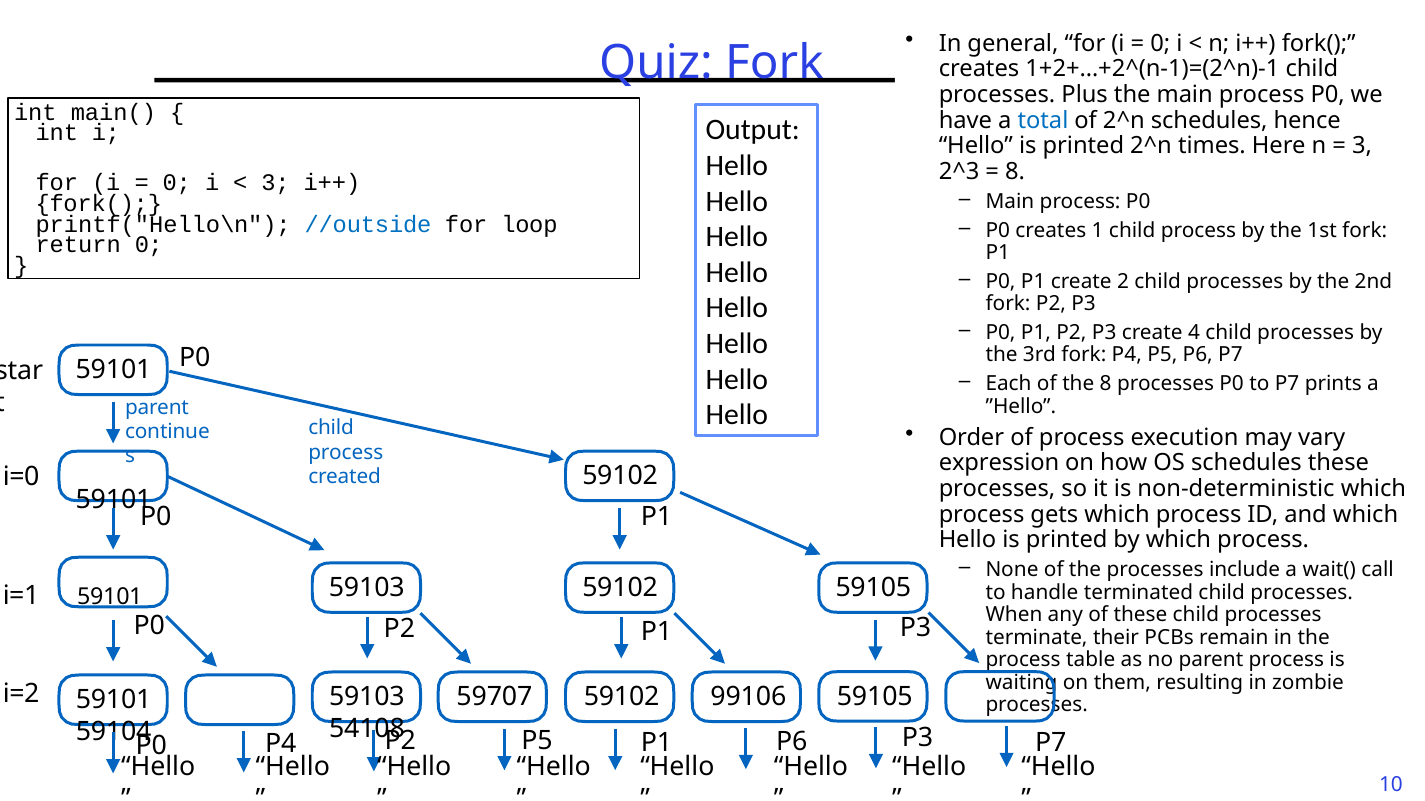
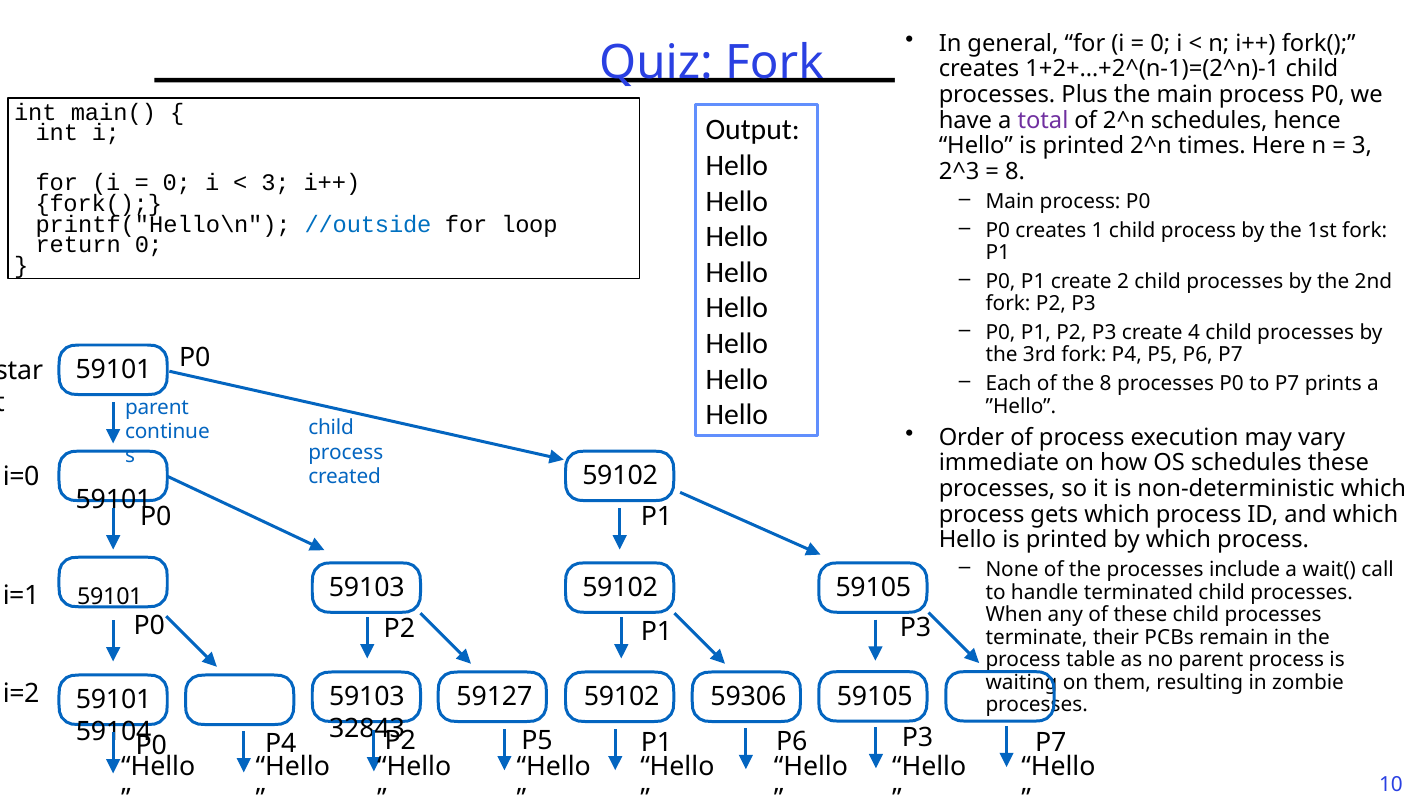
total colour: blue -> purple
expression: expression -> immediate
59707: 59707 -> 59127
99106: 99106 -> 59306
54108: 54108 -> 32843
